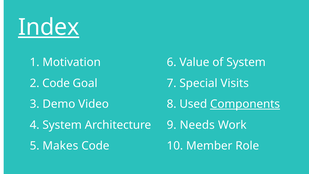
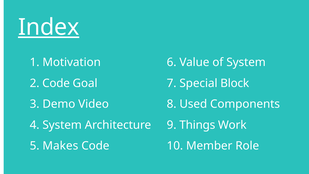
Visits: Visits -> Block
Components underline: present -> none
Needs: Needs -> Things
